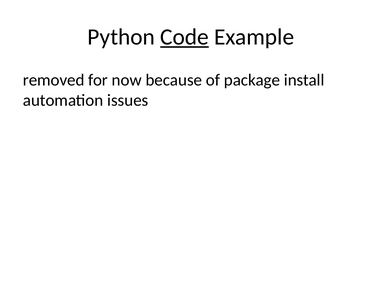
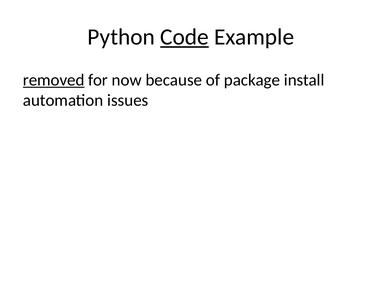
removed underline: none -> present
